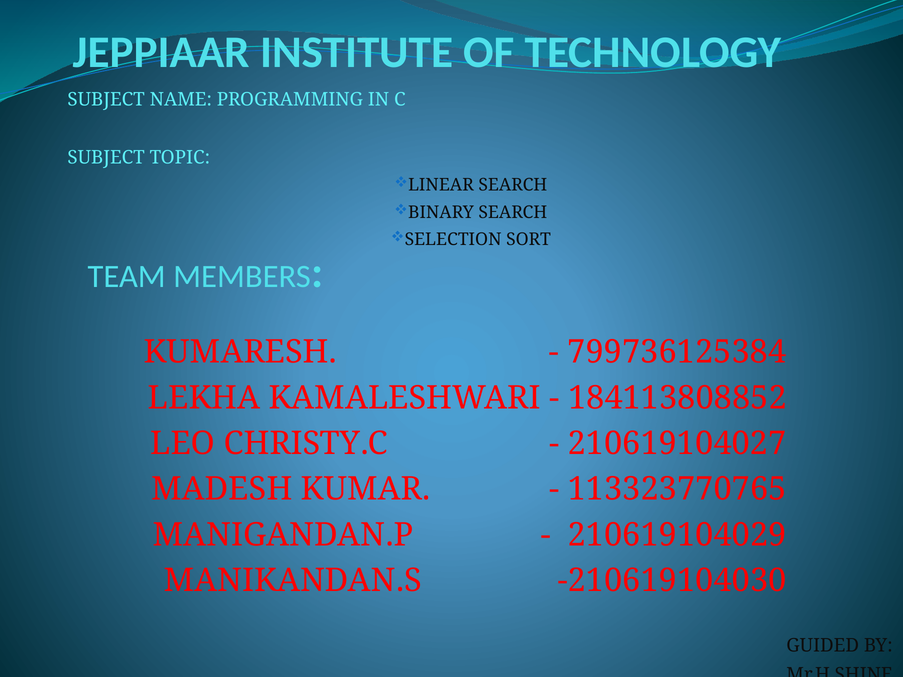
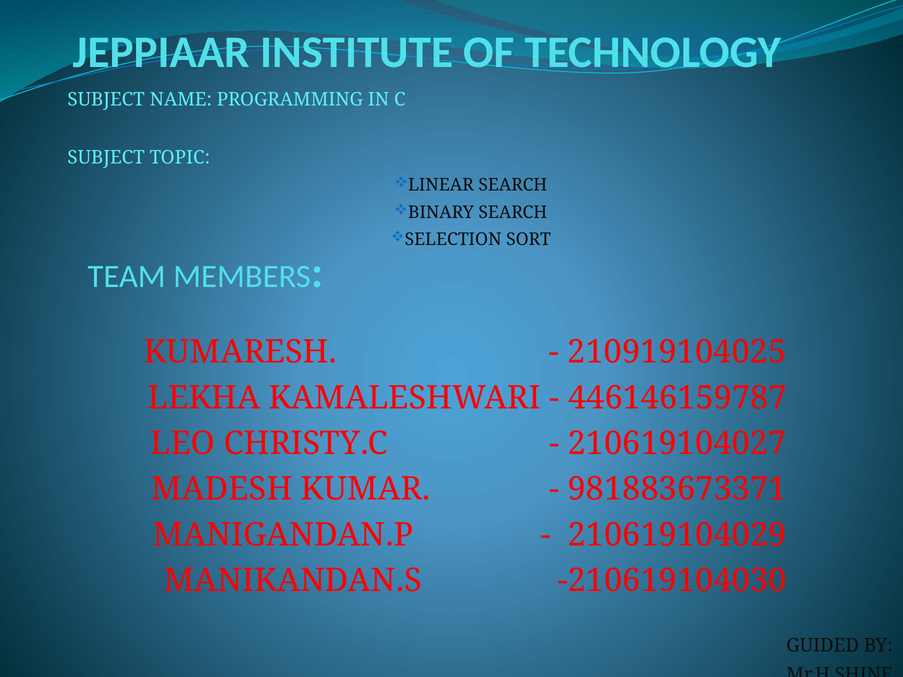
799736125384: 799736125384 -> 210919104025
184113808852: 184113808852 -> 446146159787
113323770765: 113323770765 -> 981883673371
